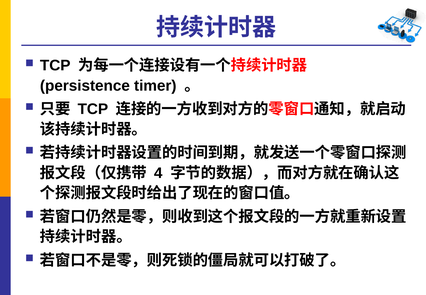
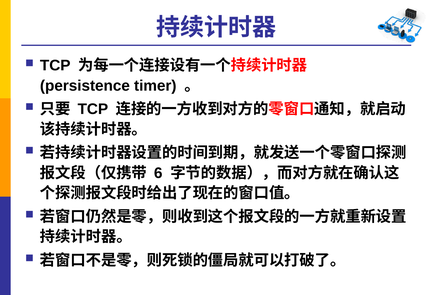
4: 4 -> 6
